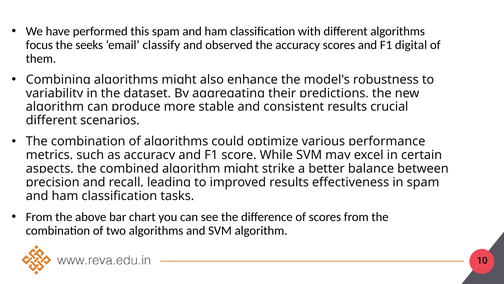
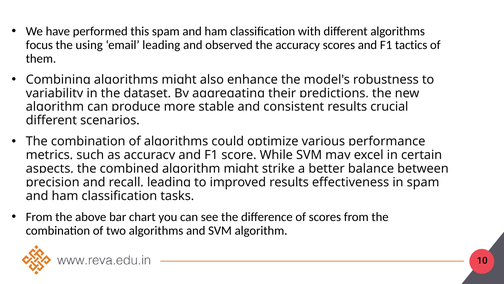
seeks: seeks -> using
email classify: classify -> leading
digital: digital -> tactics
